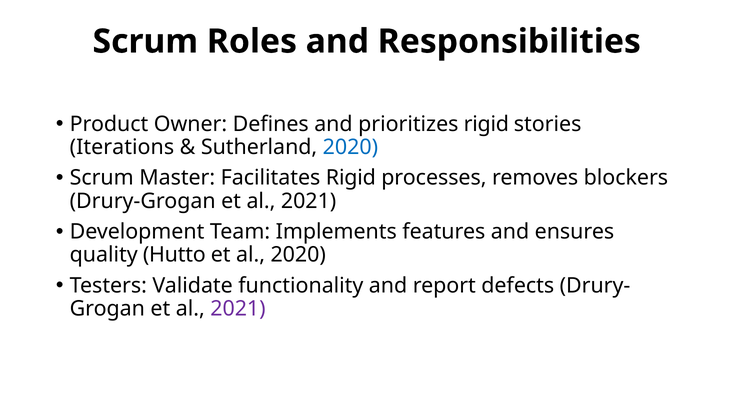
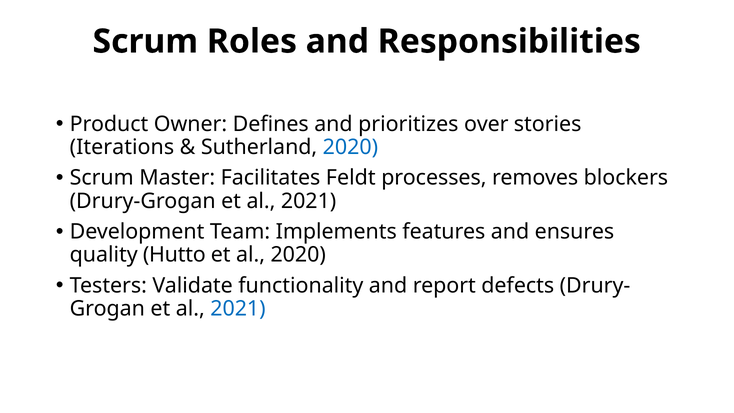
prioritizes rigid: rigid -> over
Facilitates Rigid: Rigid -> Feldt
2021 at (238, 309) colour: purple -> blue
